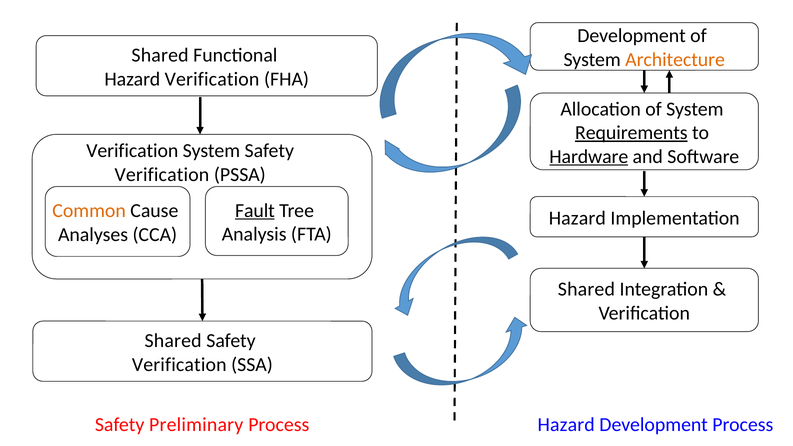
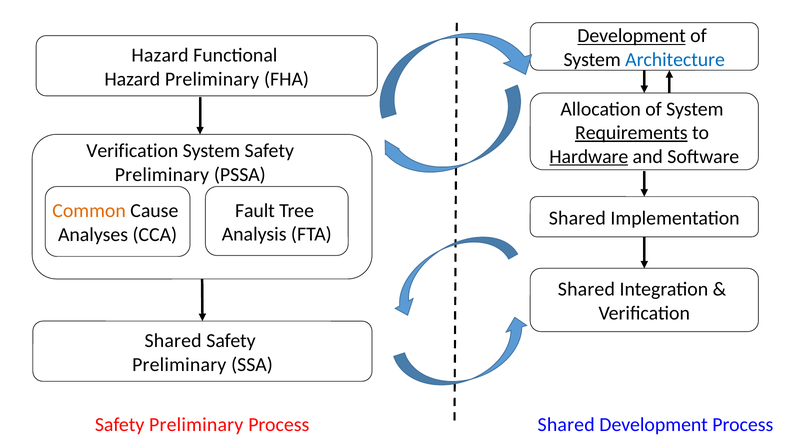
Development at (632, 36) underline: none -> present
Shared at (160, 55): Shared -> Hazard
Architecture colour: orange -> blue
Hazard Verification: Verification -> Preliminary
Verification at (162, 175): Verification -> Preliminary
Fault underline: present -> none
Hazard at (577, 218): Hazard -> Shared
Verification at (179, 365): Verification -> Preliminary
Process Hazard: Hazard -> Shared
